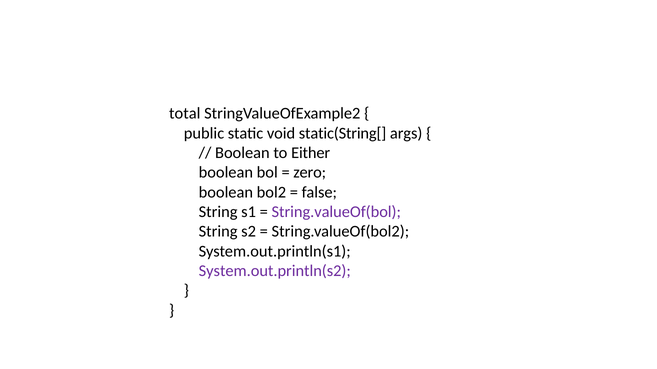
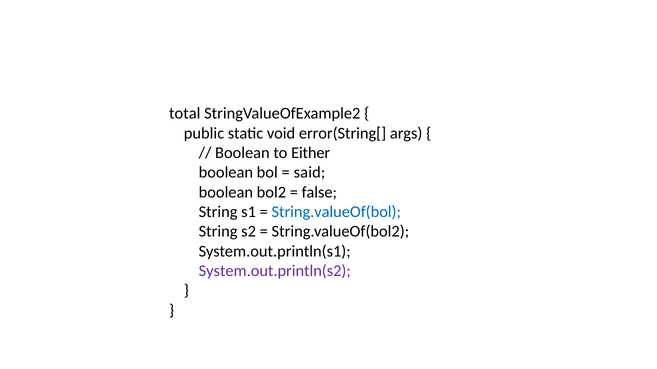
static(String[: static(String[ -> error(String[
zero: zero -> said
String.valueOf(bol colour: purple -> blue
